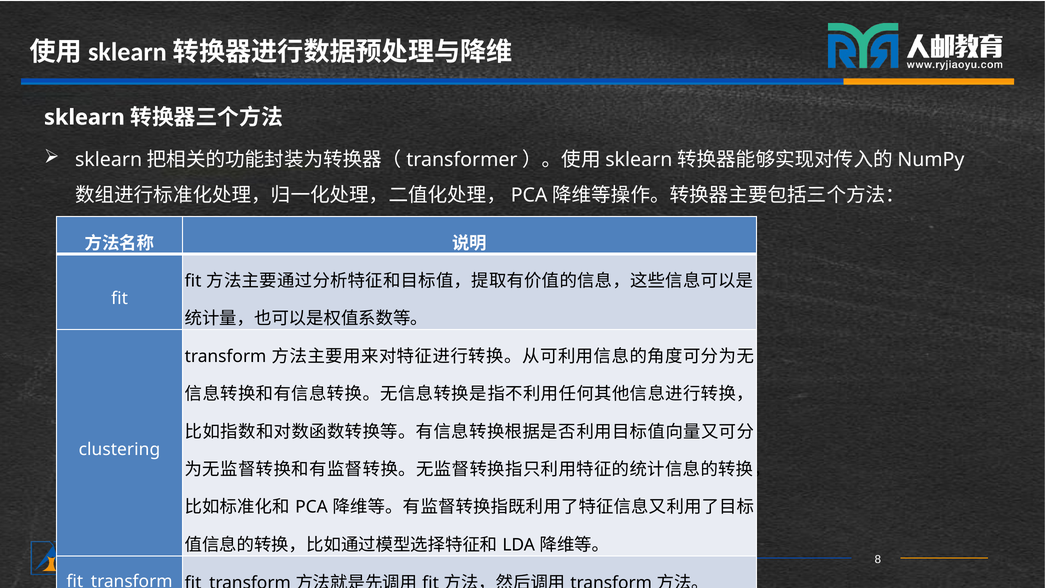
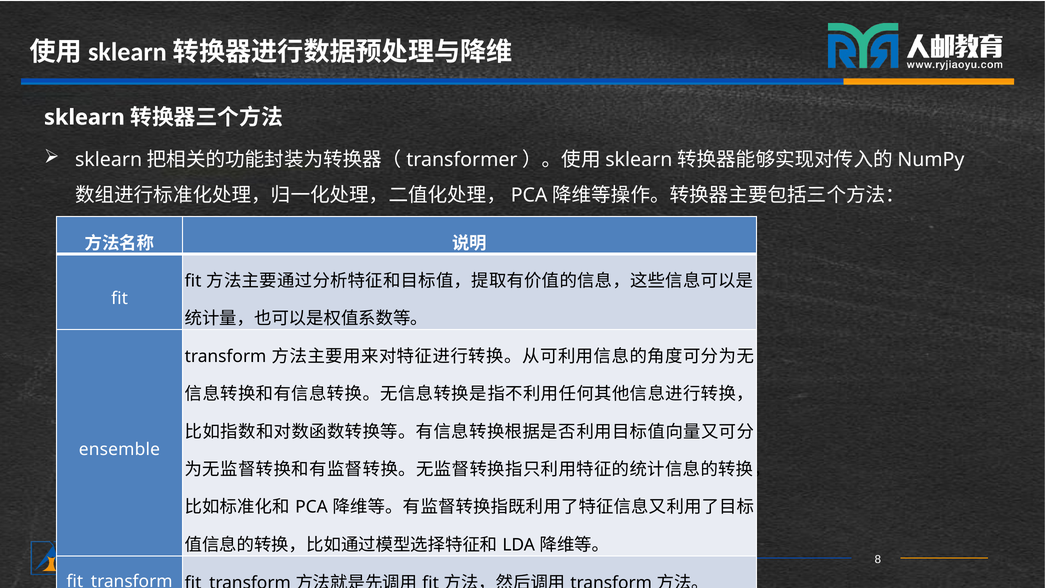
clustering: clustering -> ensemble
